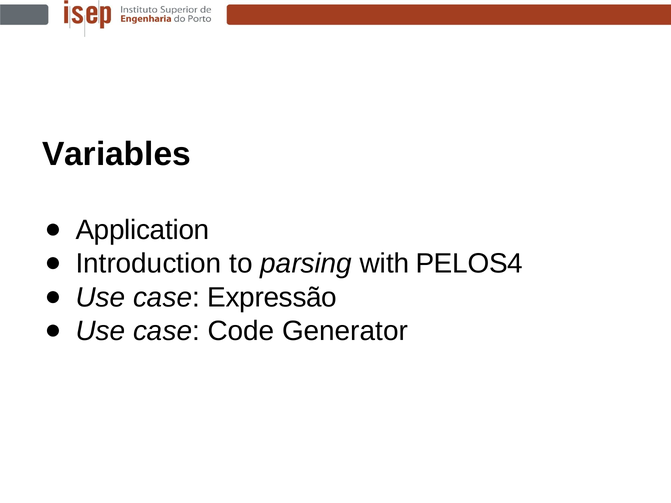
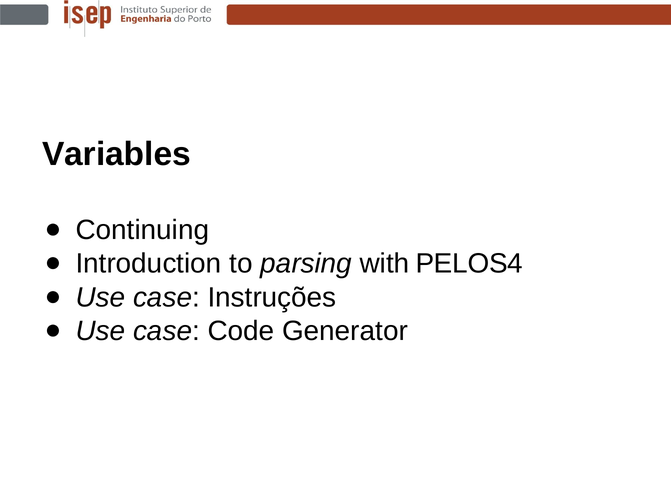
Application: Application -> Continuing
Expressão: Expressão -> Instruções
